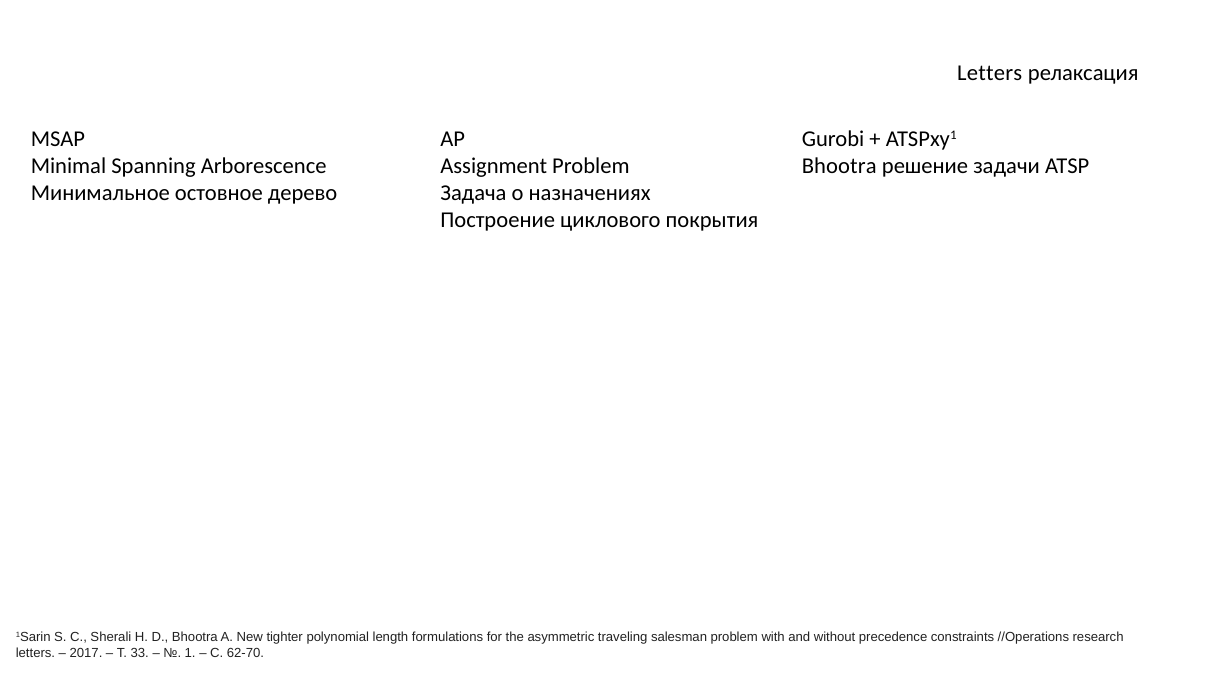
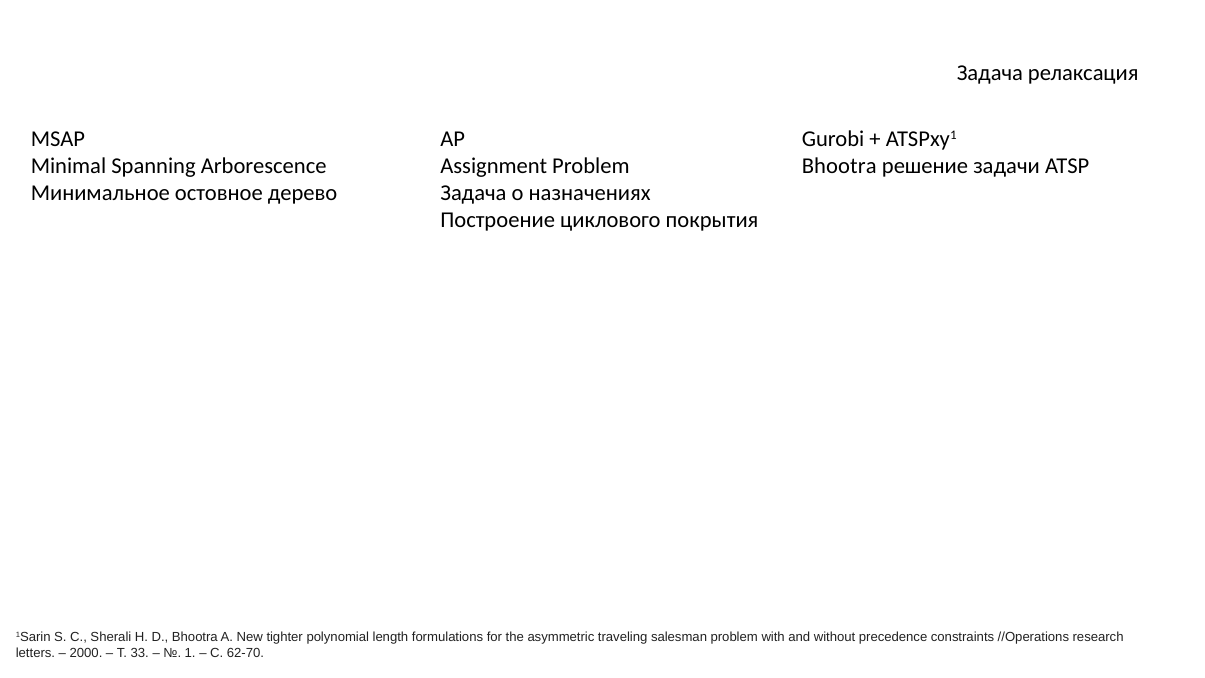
Letters at (990, 73): Letters -> Задача
2017: 2017 -> 2000
